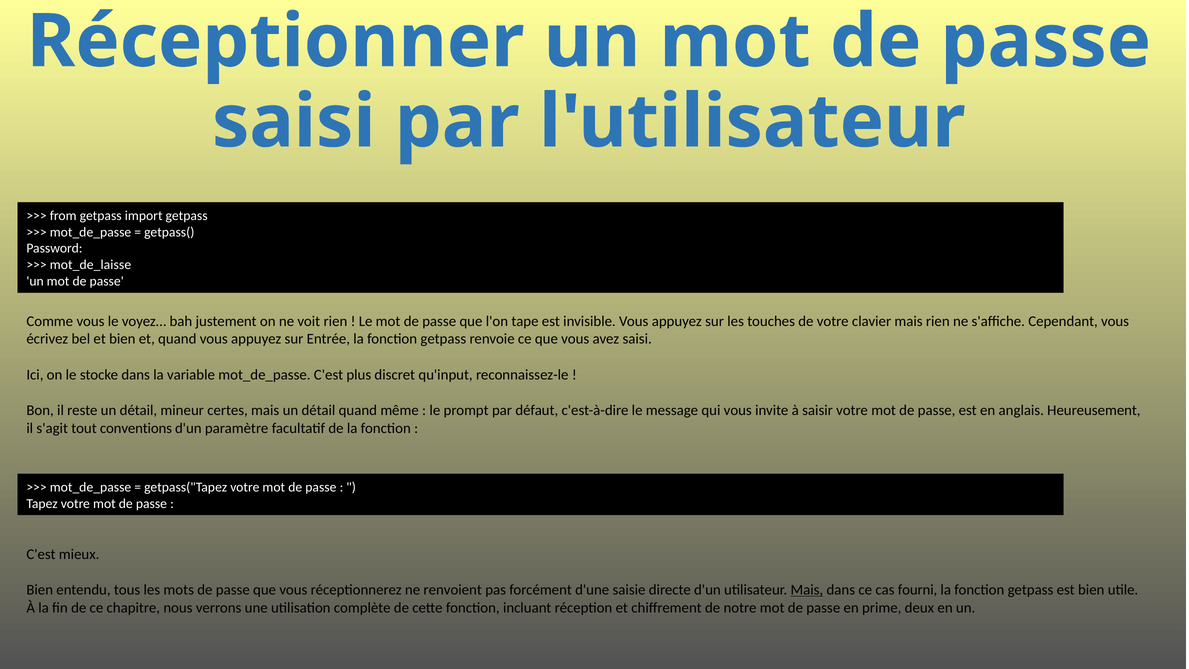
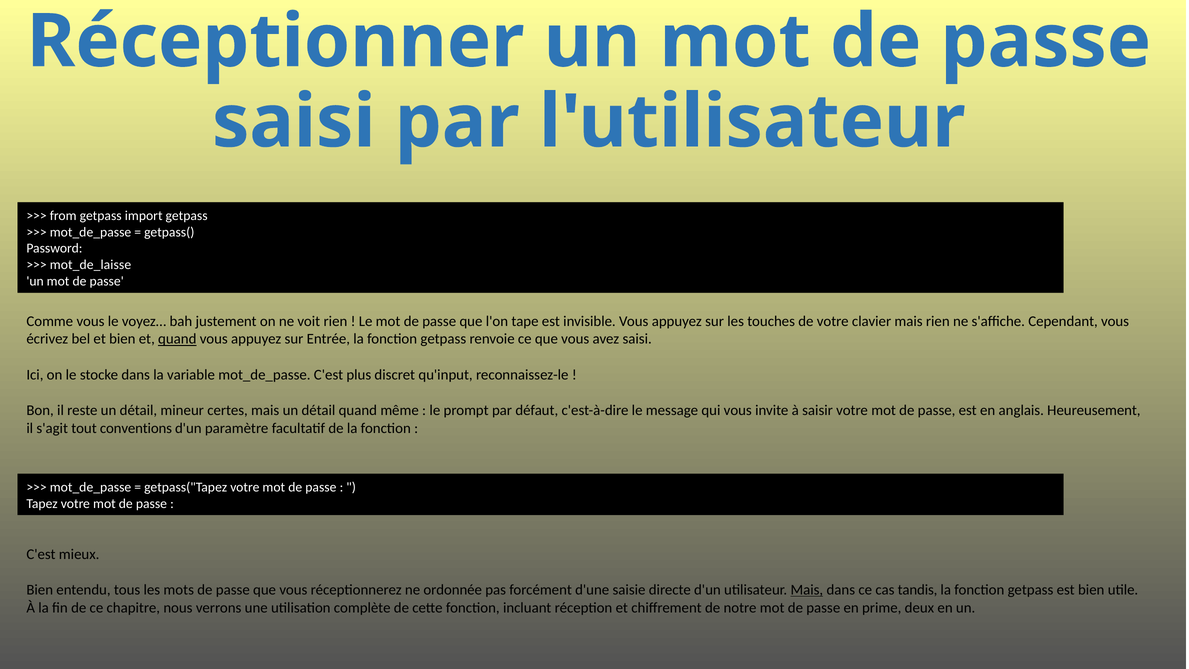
quand at (177, 339) underline: none -> present
renvoient: renvoient -> ordonnée
fourni: fourni -> tandis
